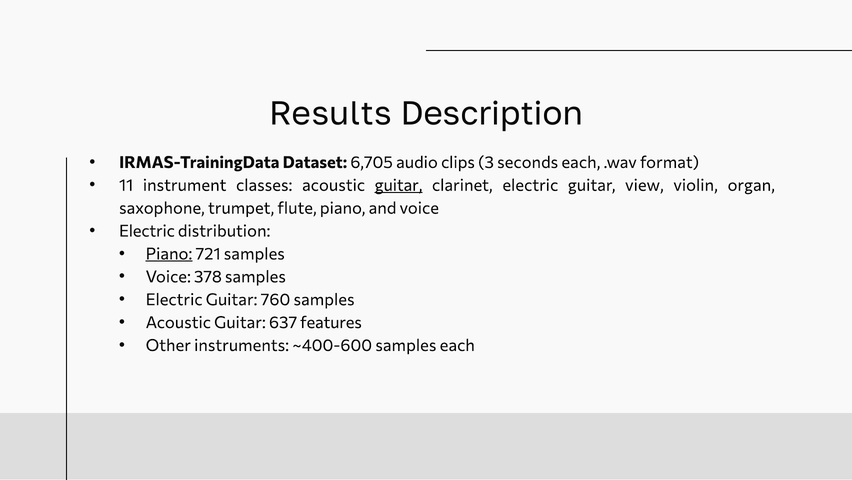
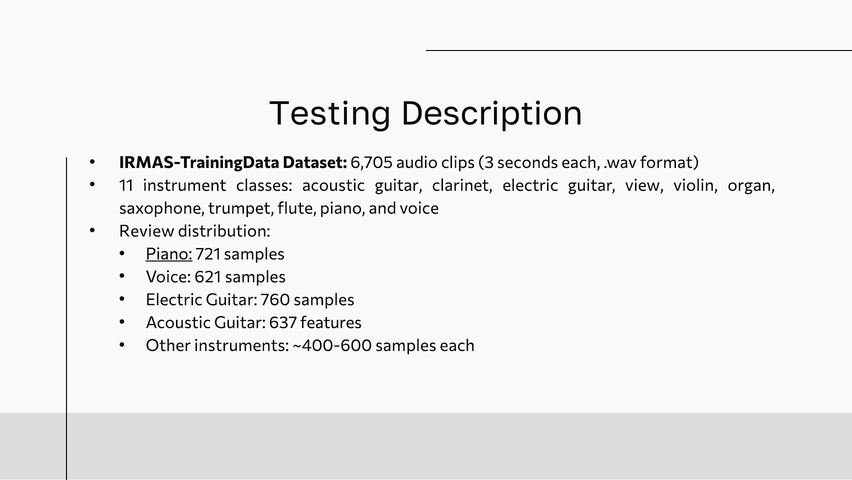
Results: Results -> Testing
guitar at (399, 185) underline: present -> none
Electric at (147, 231): Electric -> Review
378: 378 -> 621
